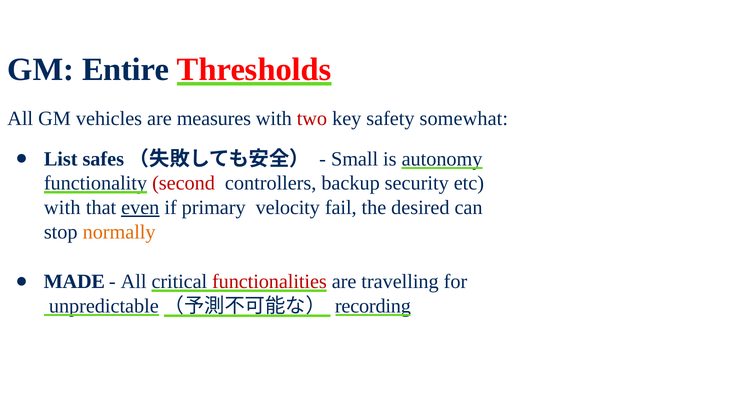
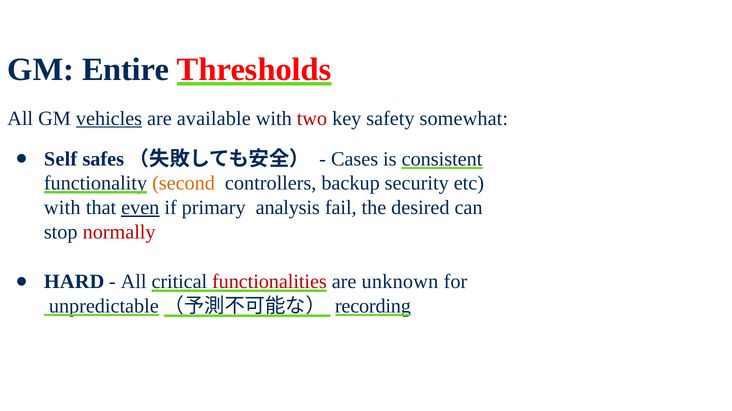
vehicles underline: none -> present
measures: measures -> available
List: List -> Self
Small: Small -> Cases
autonomy: autonomy -> consistent
second colour: red -> orange
velocity: velocity -> analysis
normally colour: orange -> red
MADE: MADE -> HARD
travelling: travelling -> unknown
